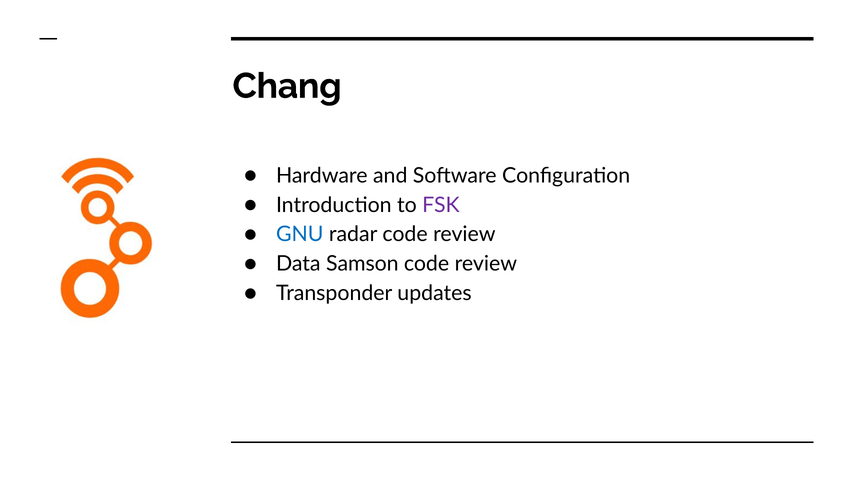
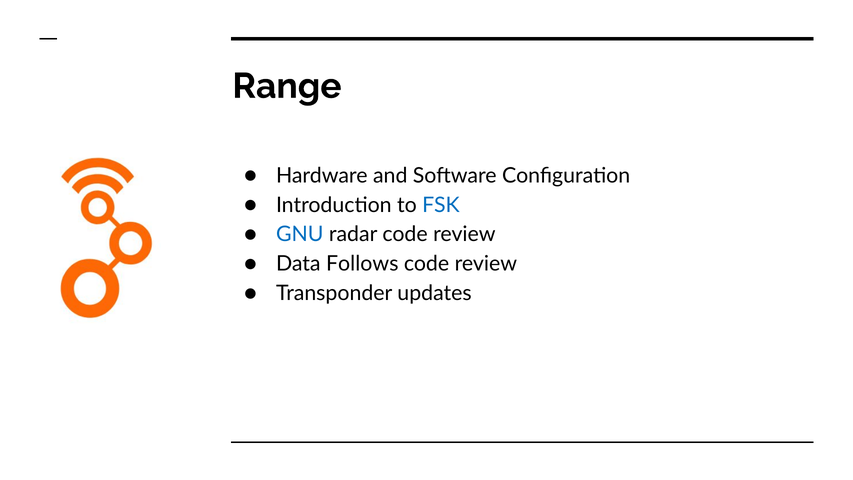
Chang: Chang -> Range
FSK colour: purple -> blue
Samson: Samson -> Follows
